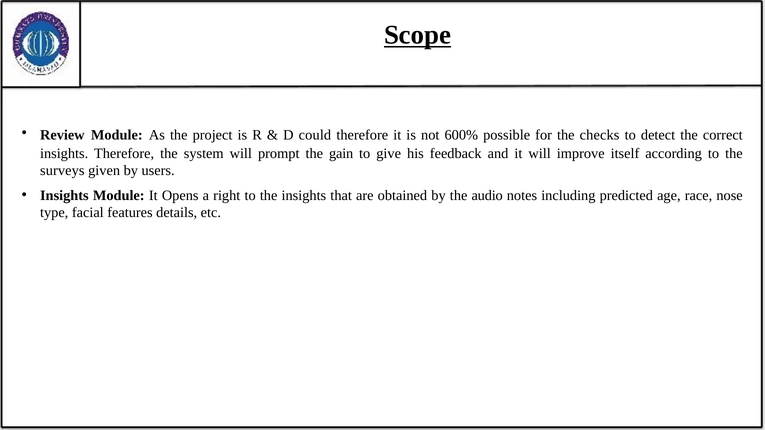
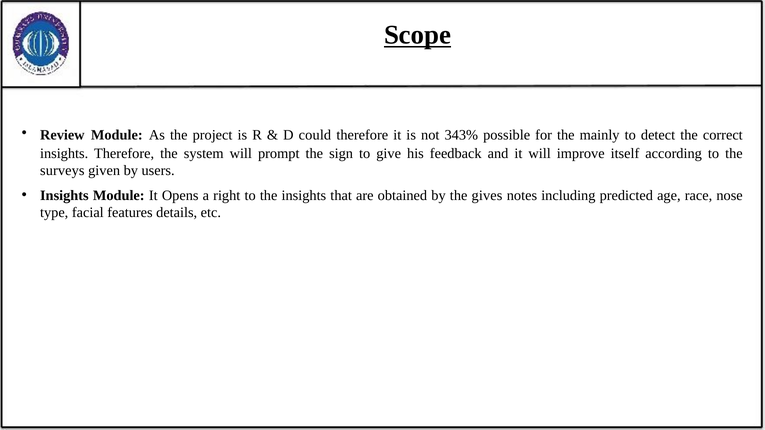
600%: 600% -> 343%
checks: checks -> mainly
gain: gain -> sign
audio: audio -> gives
